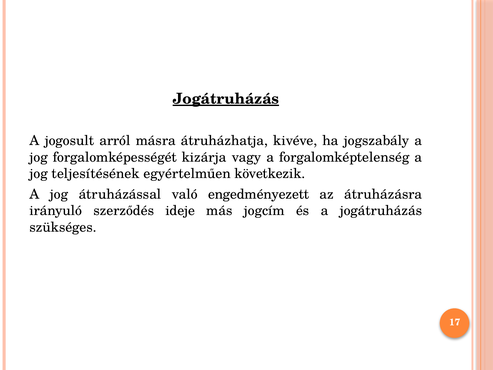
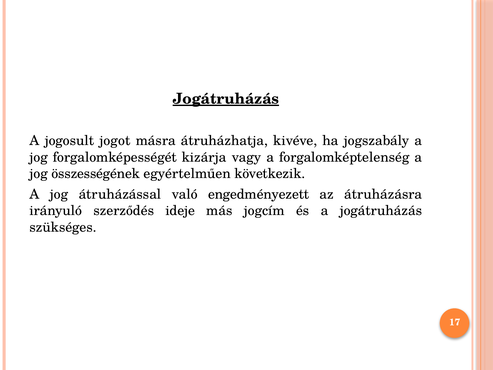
arról: arról -> jogot
teljesítésének: teljesítésének -> összességének
